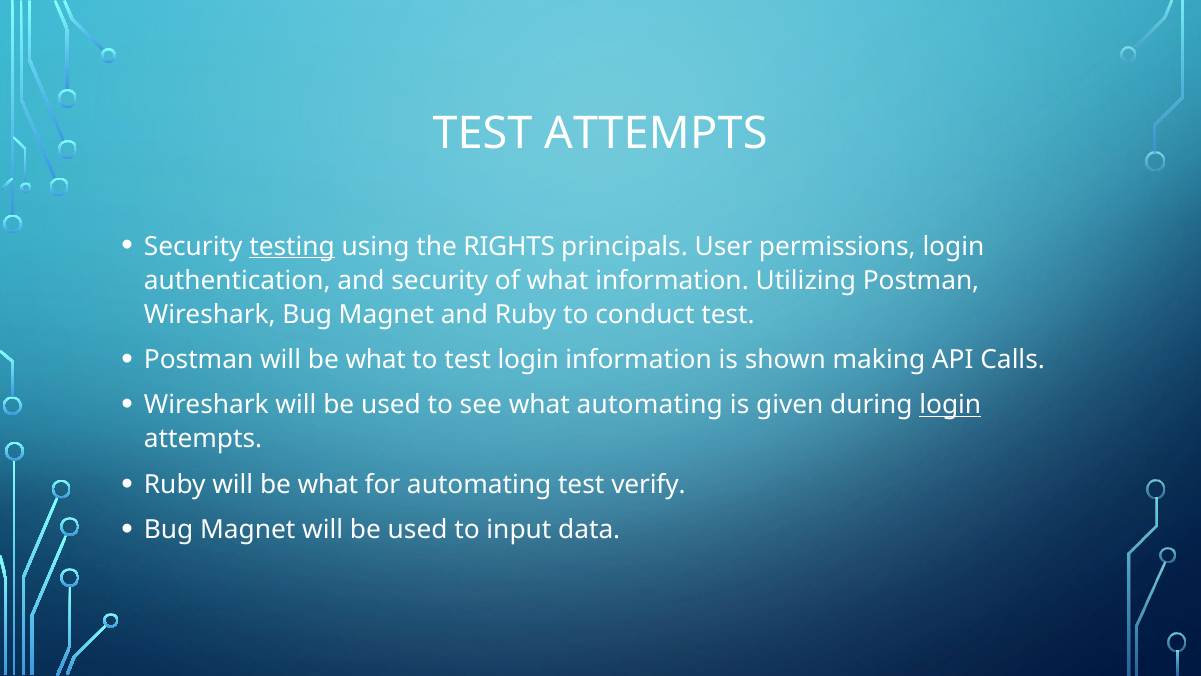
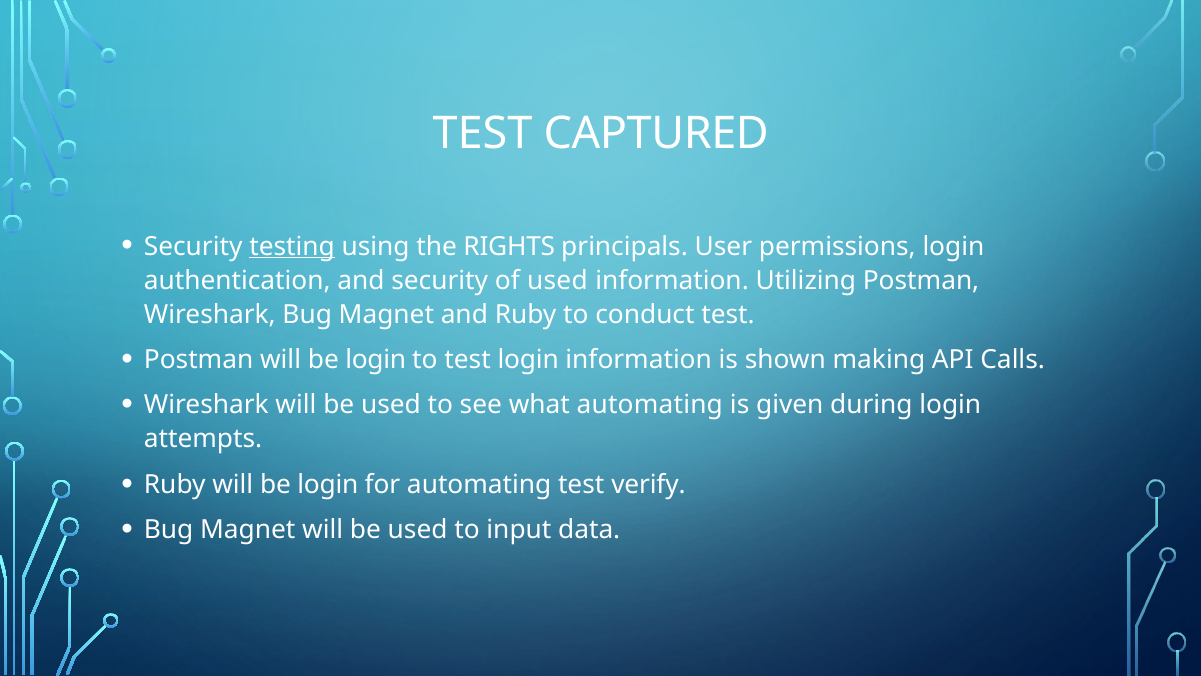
TEST ATTEMPTS: ATTEMPTS -> CAPTURED
of what: what -> used
Postman will be what: what -> login
login at (950, 405) underline: present -> none
Ruby will be what: what -> login
